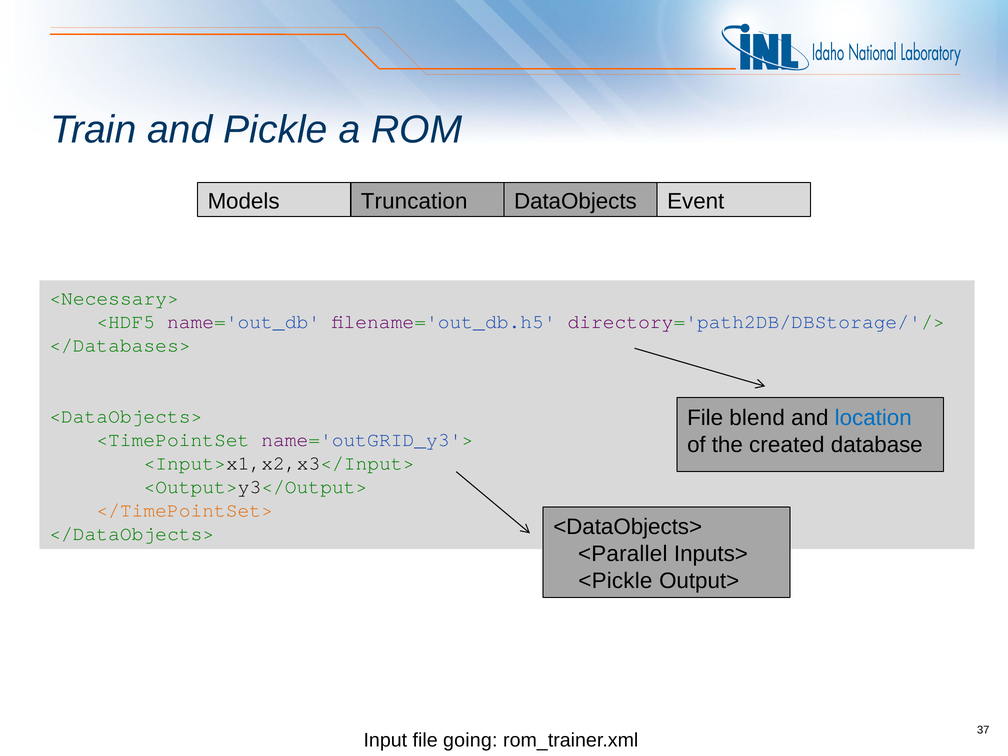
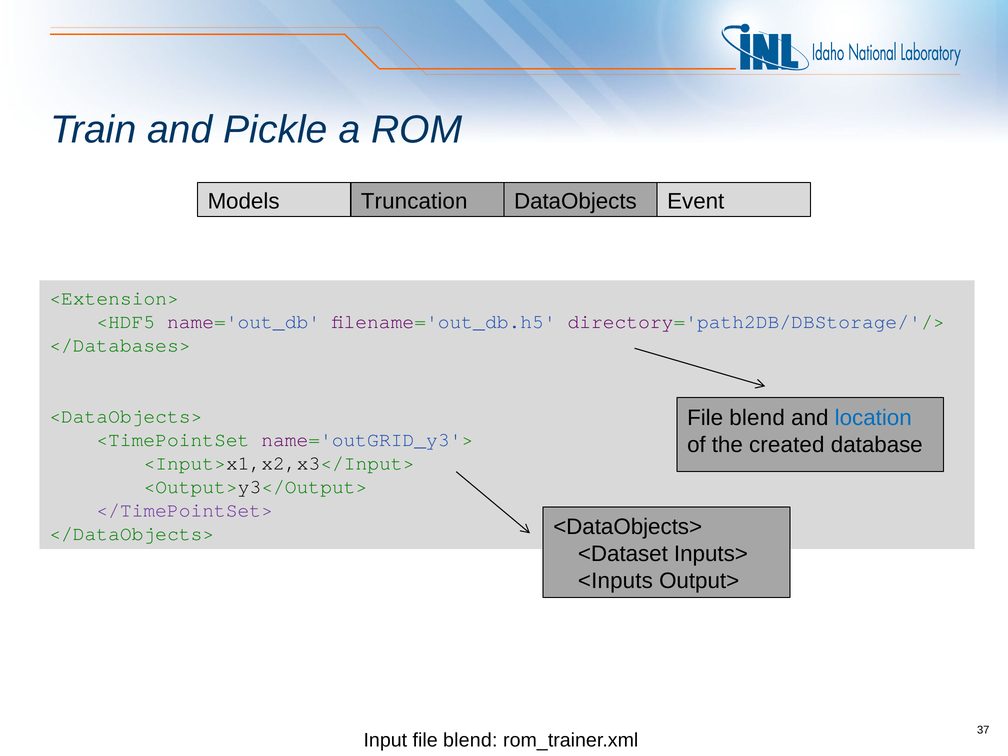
<Necessary>: <Necessary> -> <Extension>
</TimePointSet> colour: orange -> purple
<Parallel: <Parallel -> <Dataset
<Pickle: <Pickle -> <Inputs
Input file going: going -> blend
